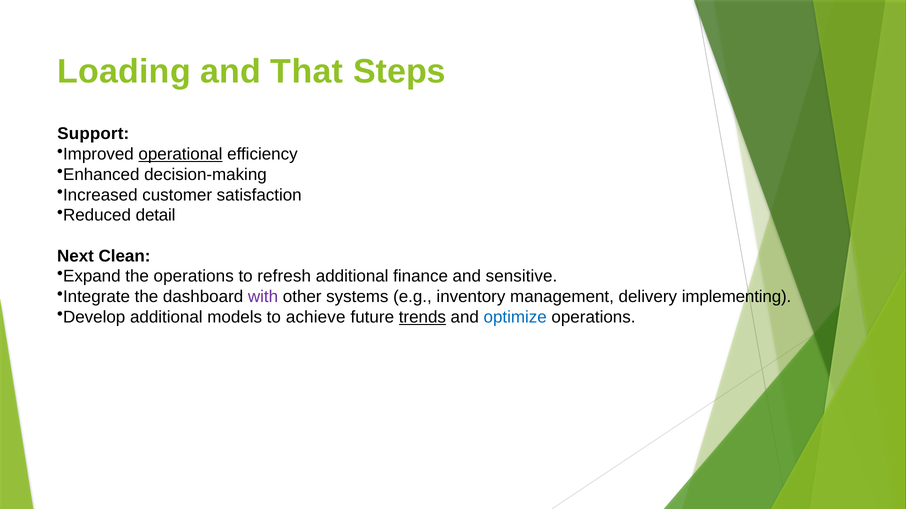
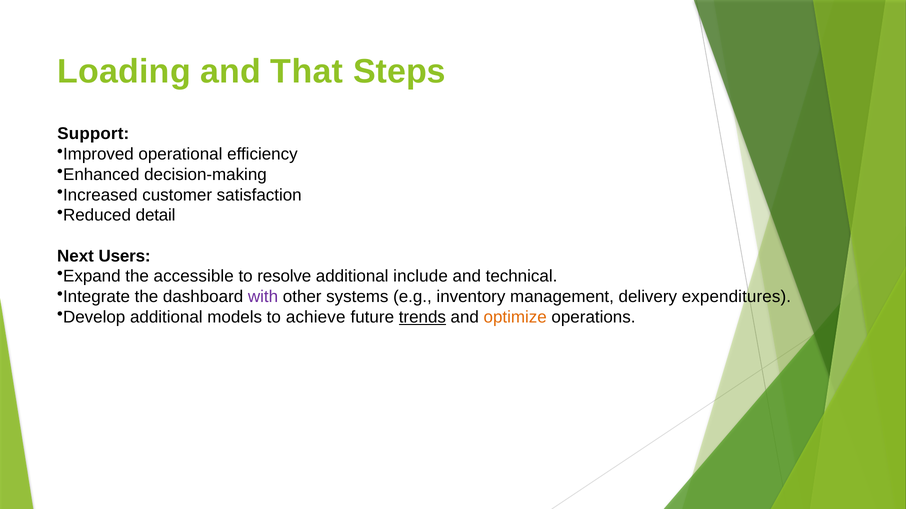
operational underline: present -> none
Clean: Clean -> Users
the operations: operations -> accessible
refresh: refresh -> resolve
finance: finance -> include
sensitive: sensitive -> technical
implementing: implementing -> expenditures
optimize colour: blue -> orange
